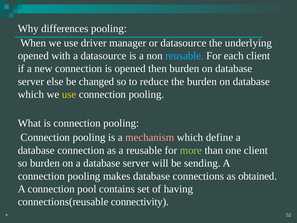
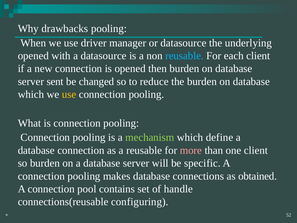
differences: differences -> drawbacks
else: else -> sent
mechanism colour: pink -> light green
more colour: light green -> pink
sending: sending -> specific
having: having -> handle
connectivity: connectivity -> configuring
